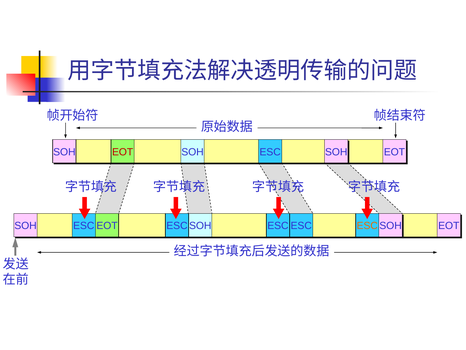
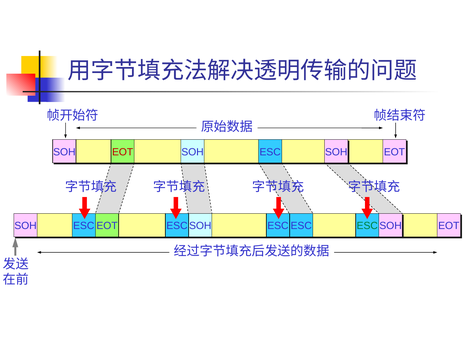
ESC at (367, 226) colour: orange -> green
